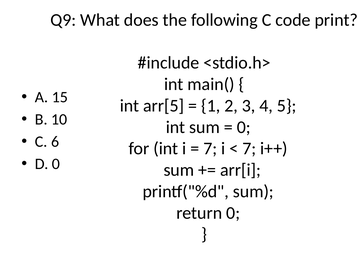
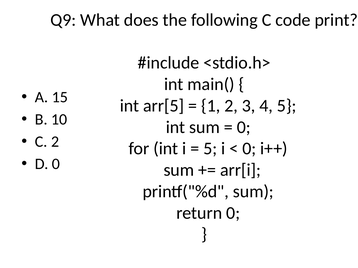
C 6: 6 -> 2
7 at (210, 149): 7 -> 5
7 at (249, 149): 7 -> 0
